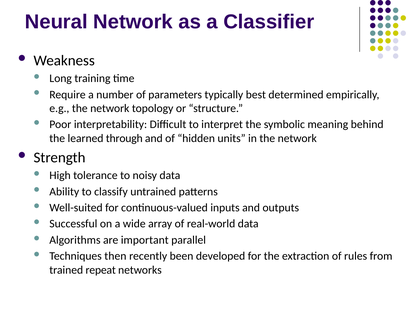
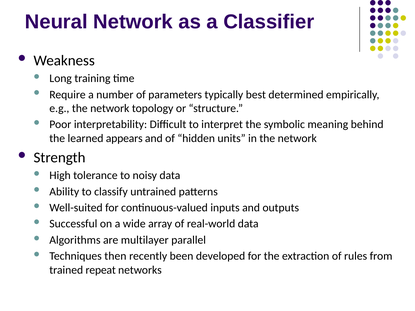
through: through -> appears
important: important -> multilayer
